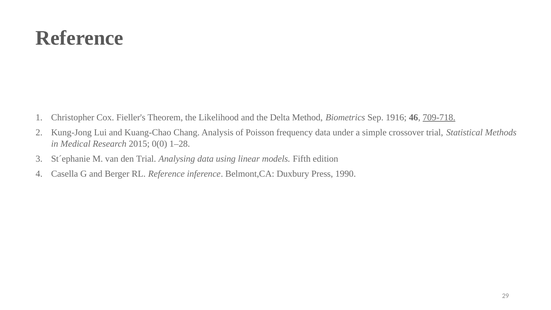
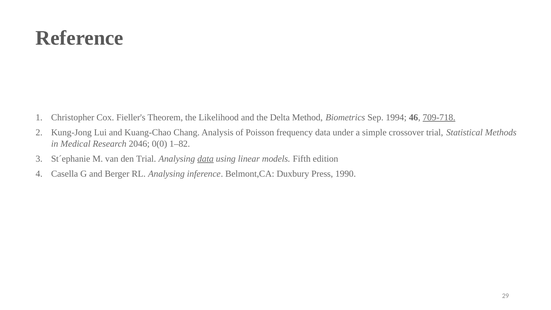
1916: 1916 -> 1994
2015: 2015 -> 2046
1–28: 1–28 -> 1–82
data at (205, 159) underline: none -> present
RL Reference: Reference -> Analysing
